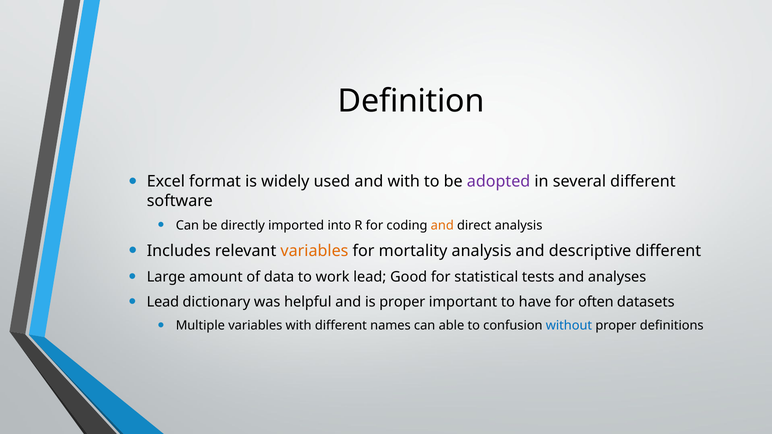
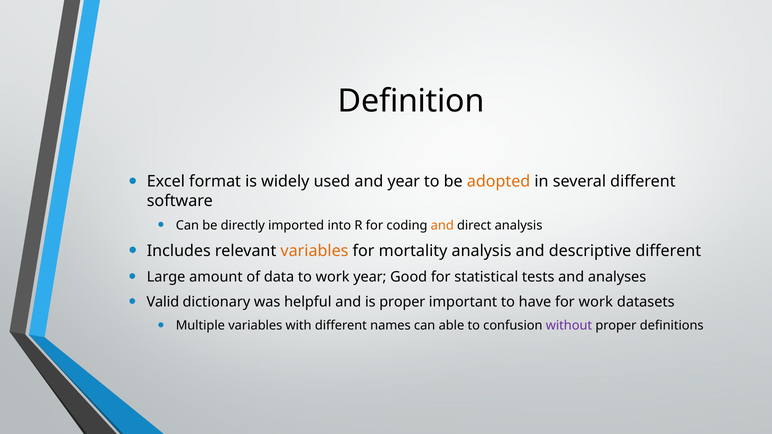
and with: with -> year
adopted colour: purple -> orange
work lead: lead -> year
Lead at (163, 302): Lead -> Valid
for often: often -> work
without colour: blue -> purple
